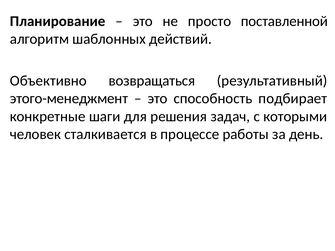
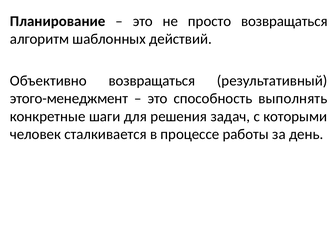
просто поставленной: поставленной -> возвращаться
подбирает: подбирает -> выполнять
